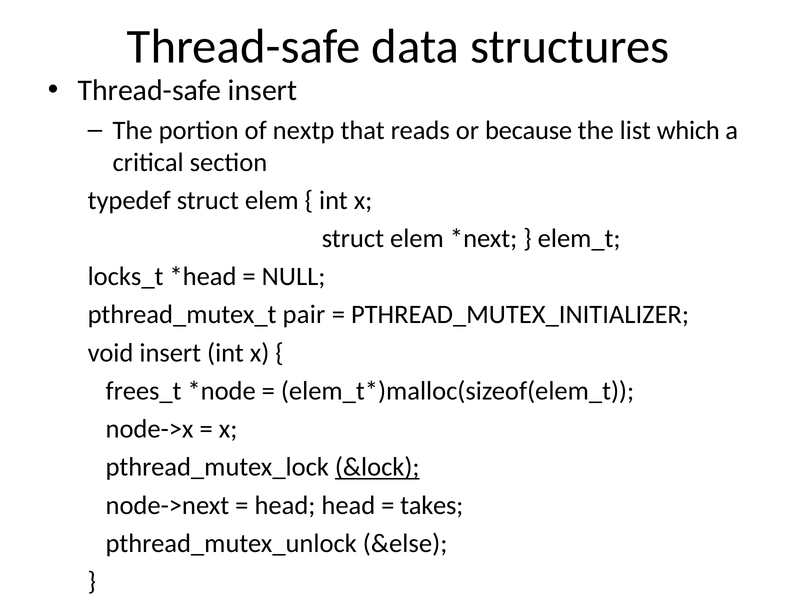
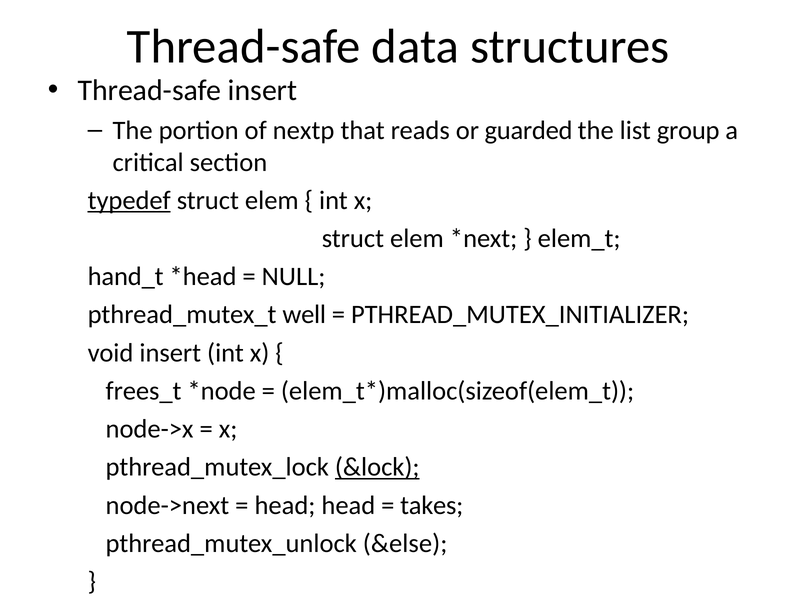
because: because -> guarded
which: which -> group
typedef underline: none -> present
locks_t: locks_t -> hand_t
pair: pair -> well
